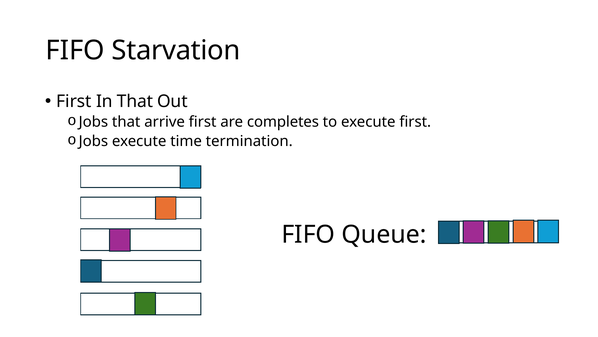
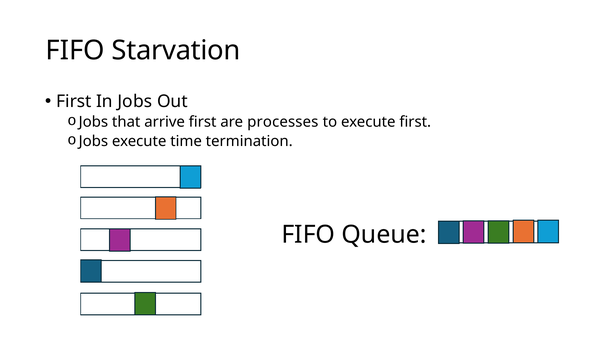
In That: That -> Jobs
completes: completes -> processes
